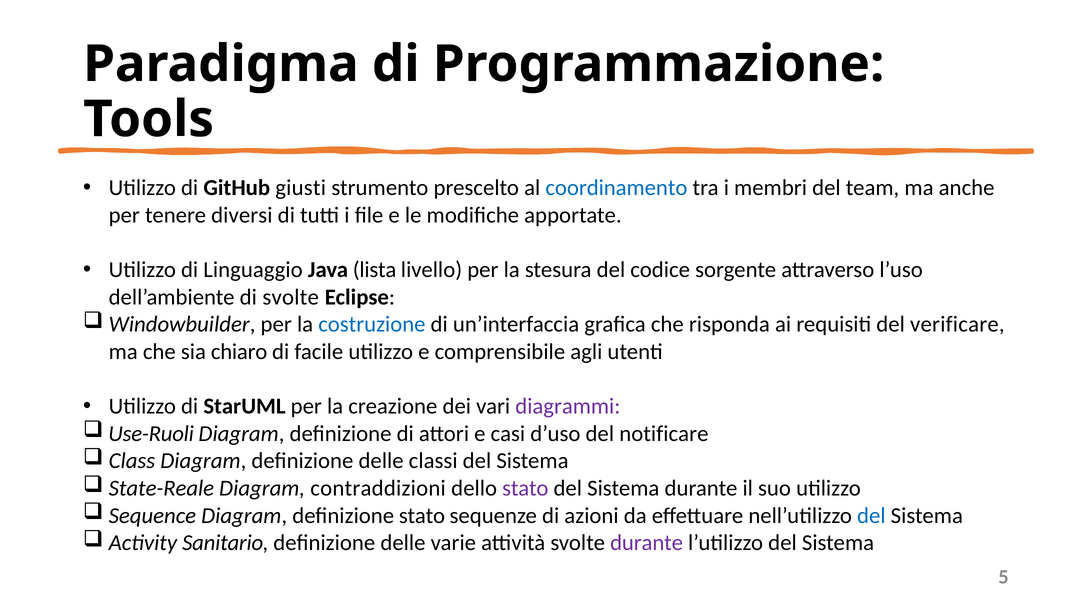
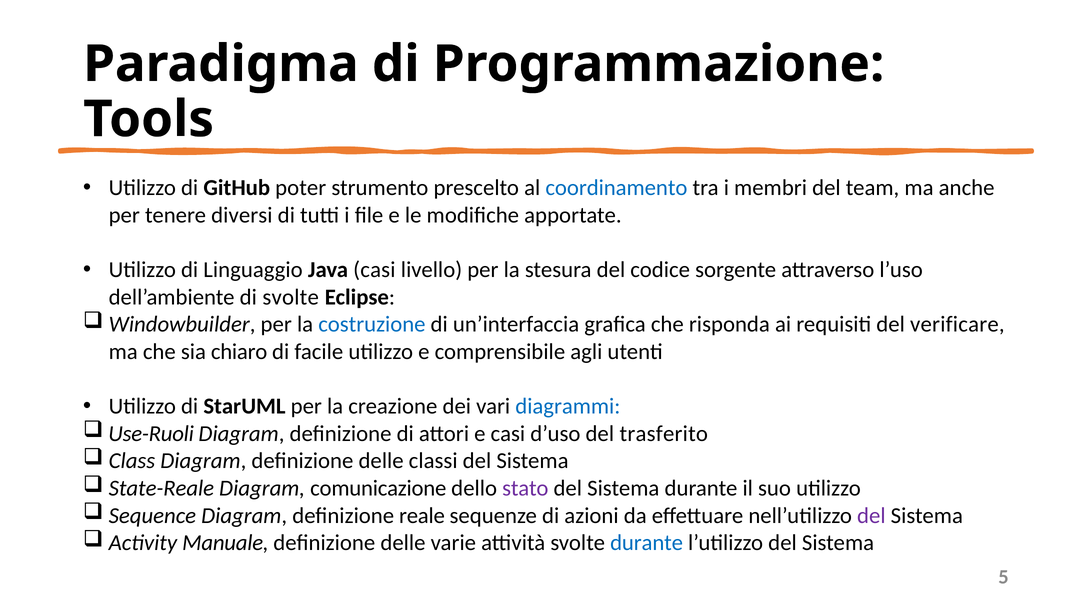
giusti: giusti -> poter
Java lista: lista -> casi
diagrammi colour: purple -> blue
notificare: notificare -> trasferito
contraddizioni: contraddizioni -> comunicazione
definizione stato: stato -> reale
del at (871, 516) colour: blue -> purple
Sanitario: Sanitario -> Manuale
durante at (647, 543) colour: purple -> blue
